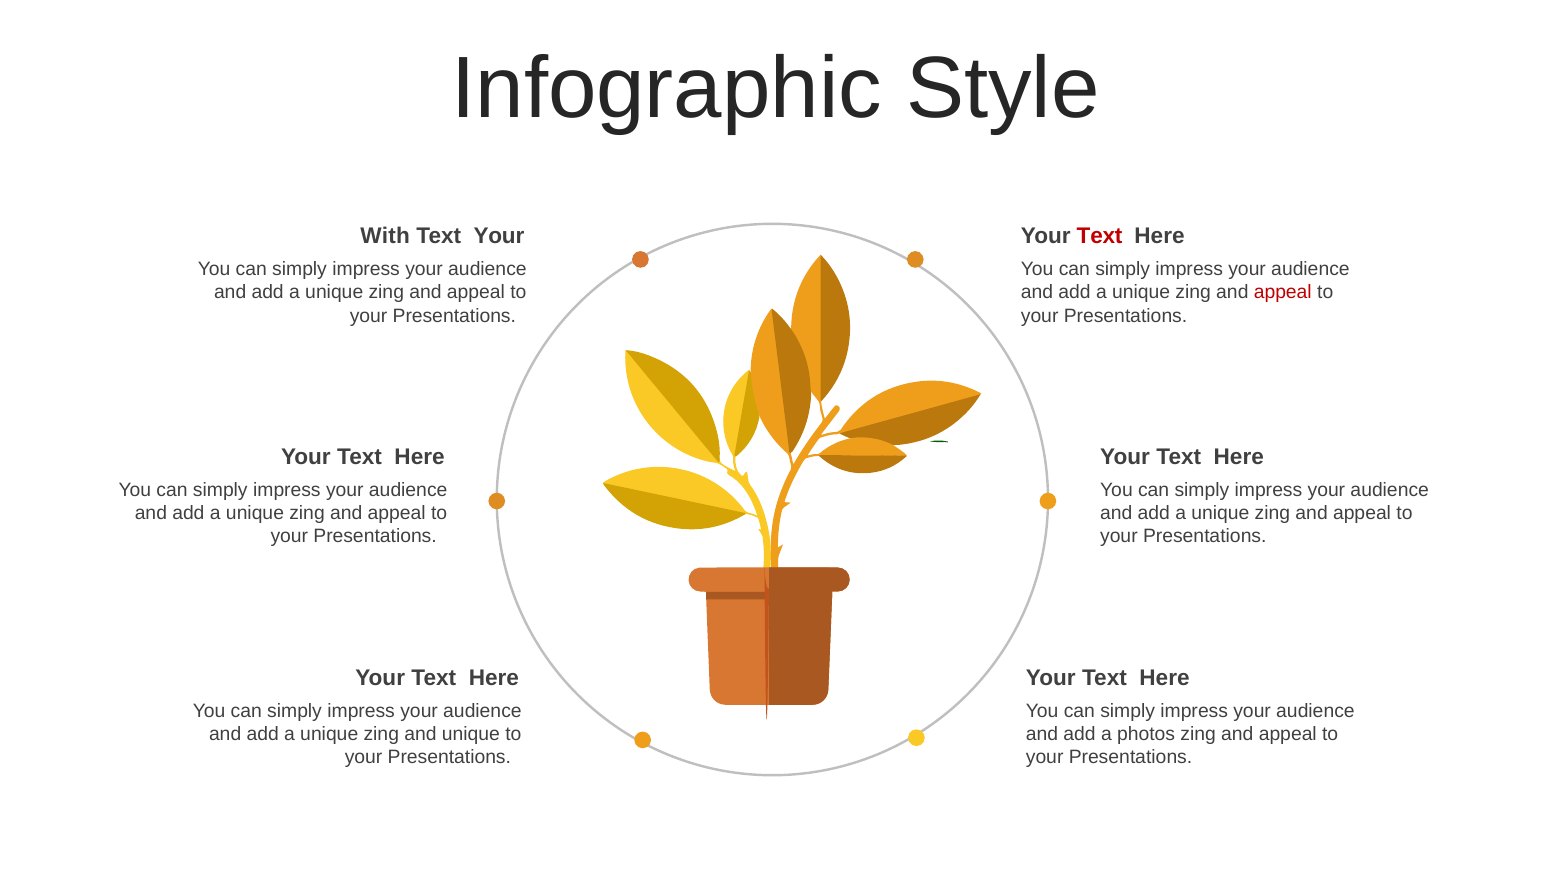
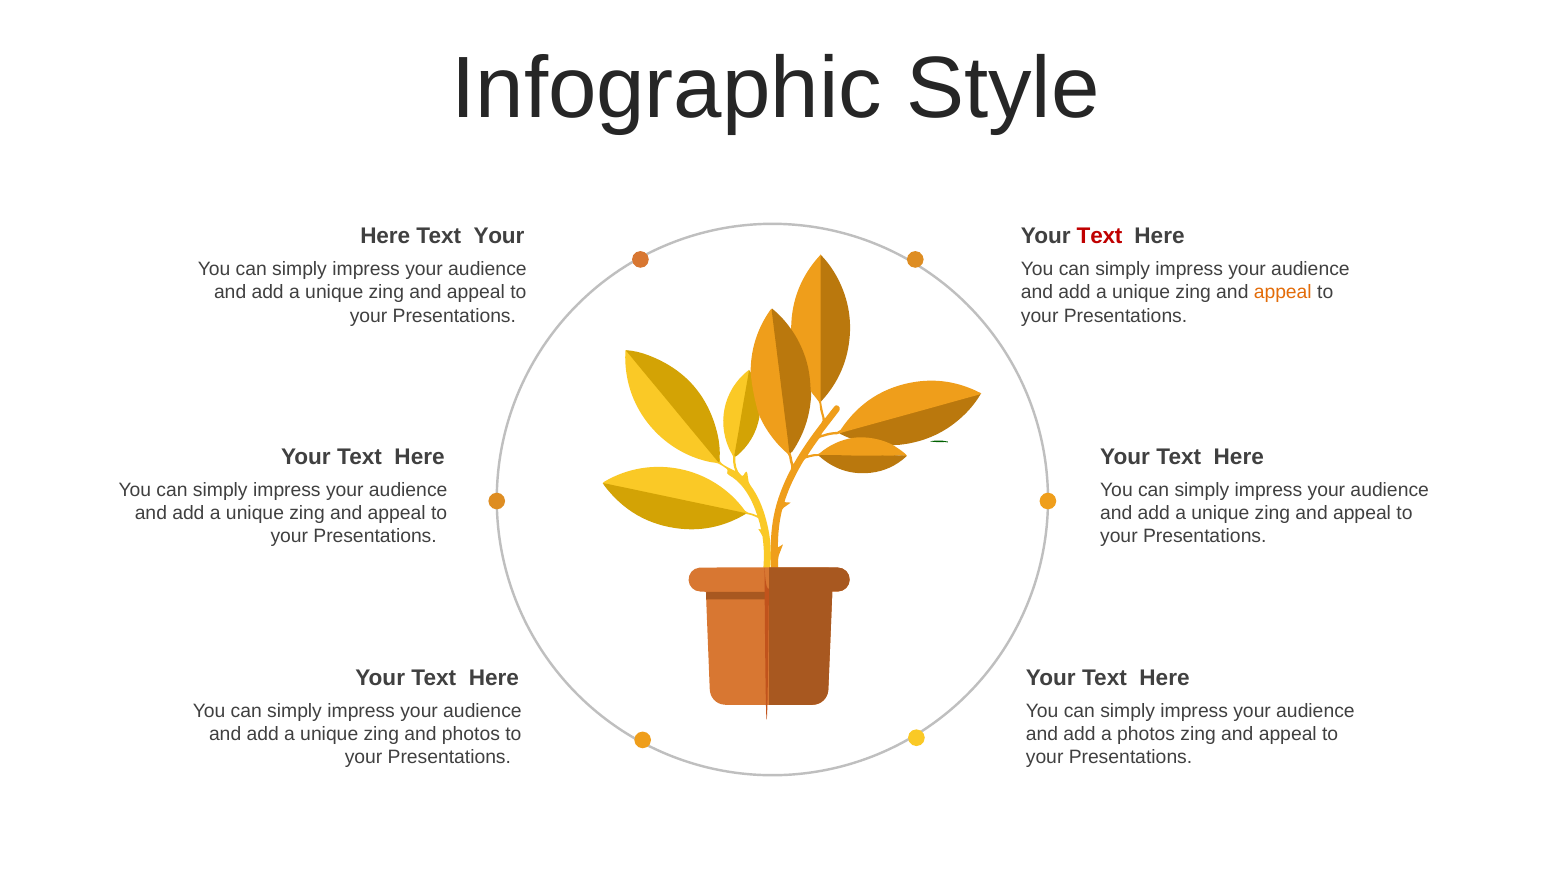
With at (385, 236): With -> Here
appeal at (1283, 292) colour: red -> orange
and unique: unique -> photos
